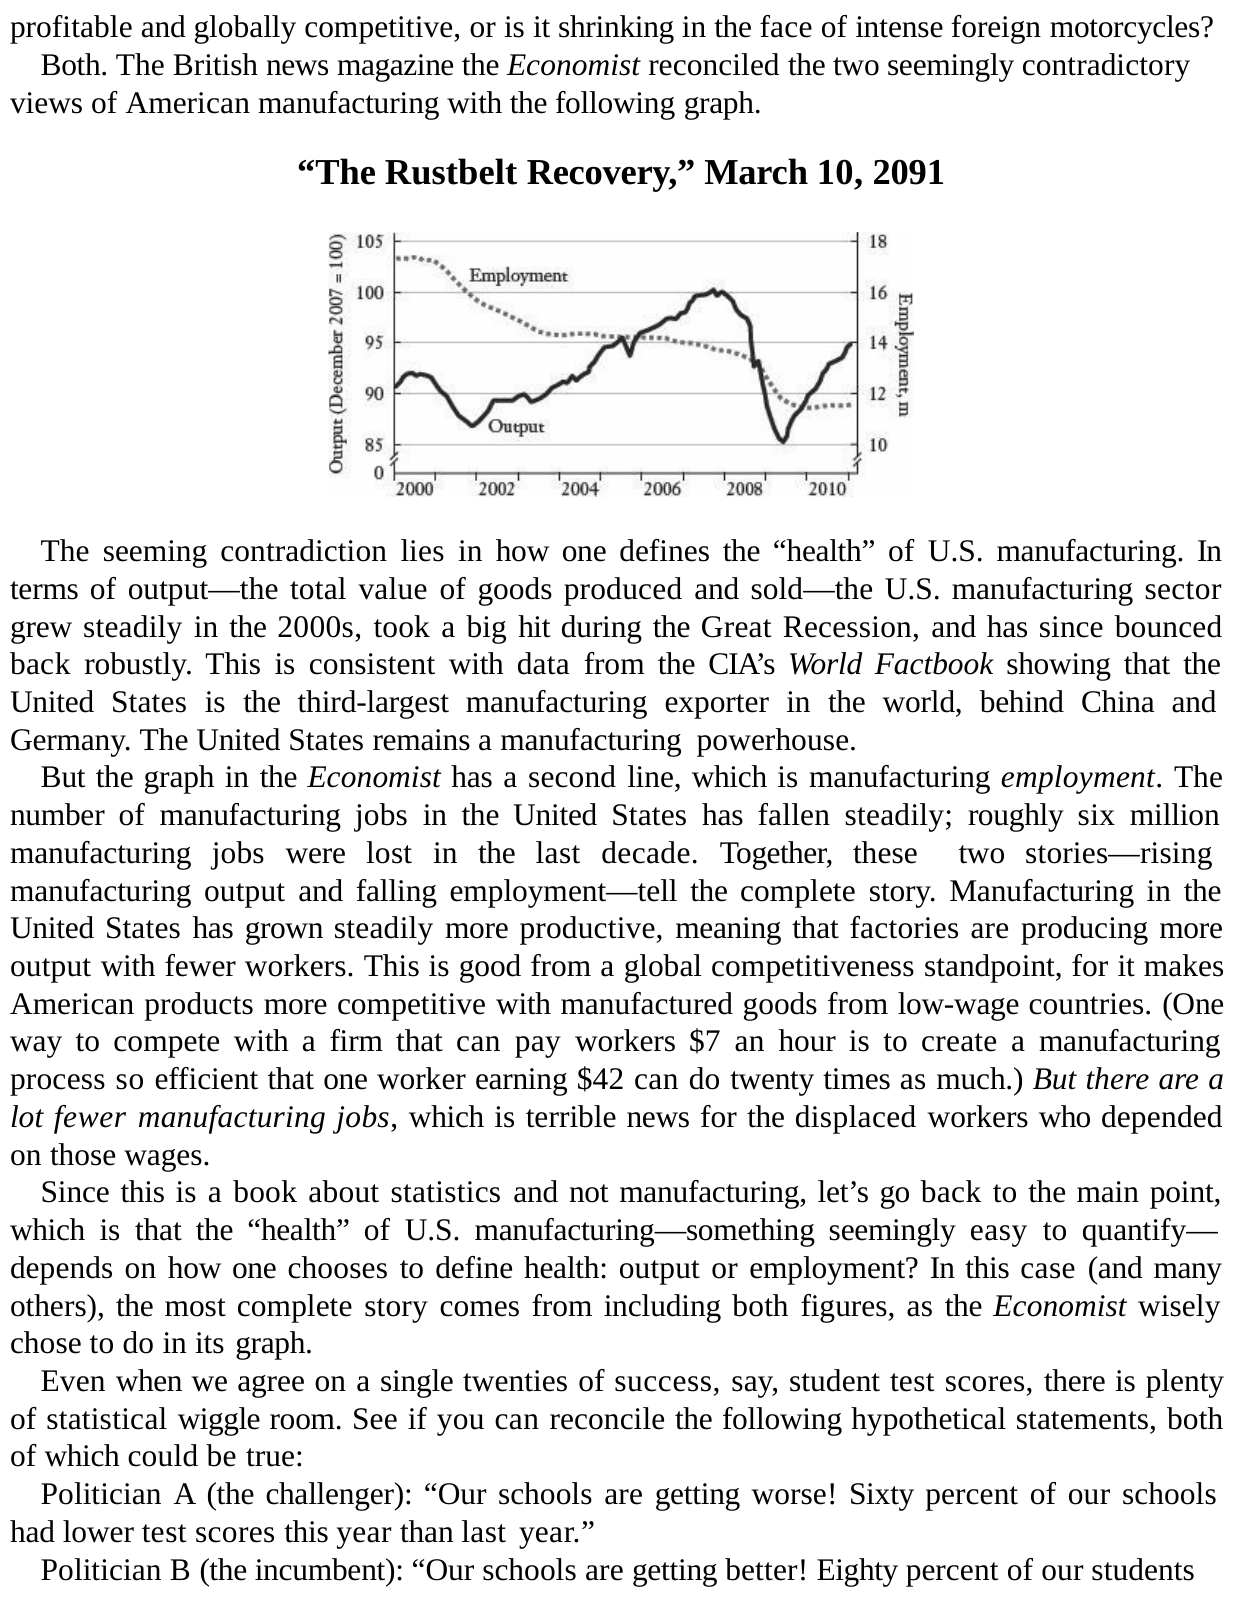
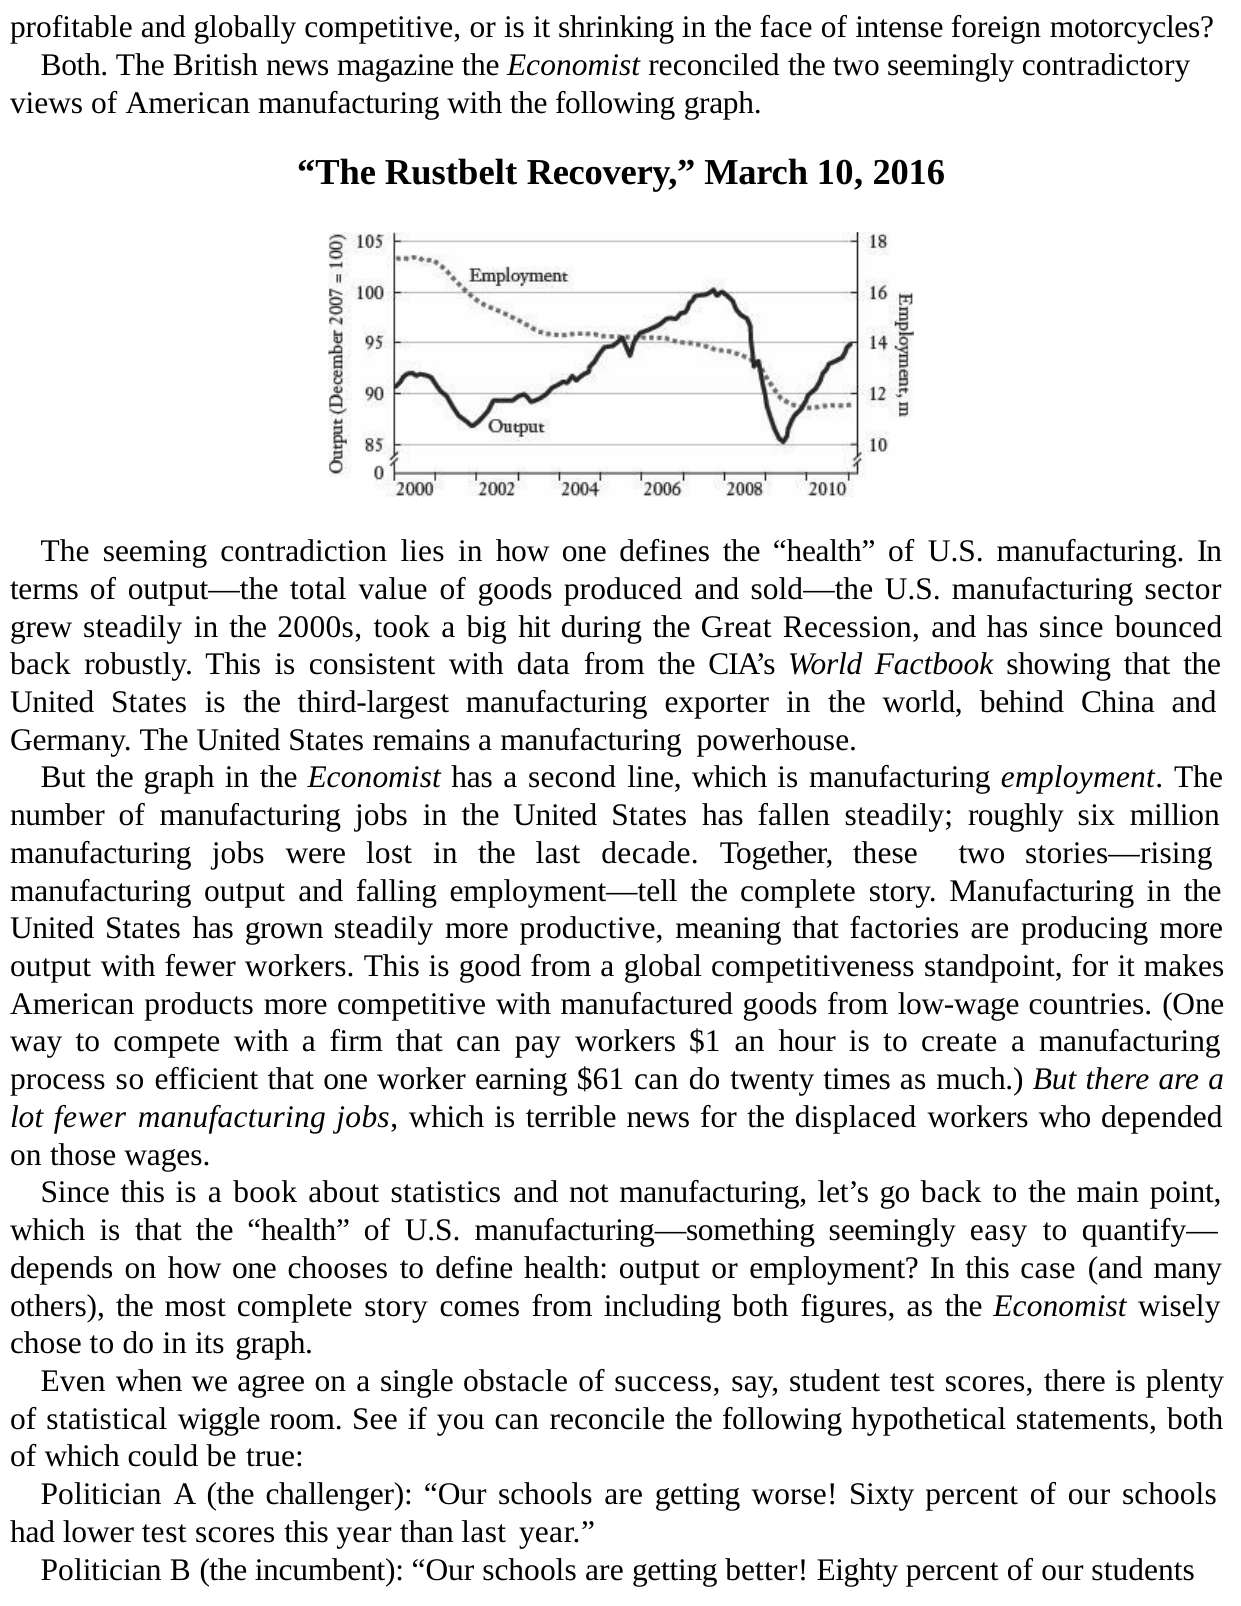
2091: 2091 -> 2016
$7: $7 -> $1
$42: $42 -> $61
twenties: twenties -> obstacle
